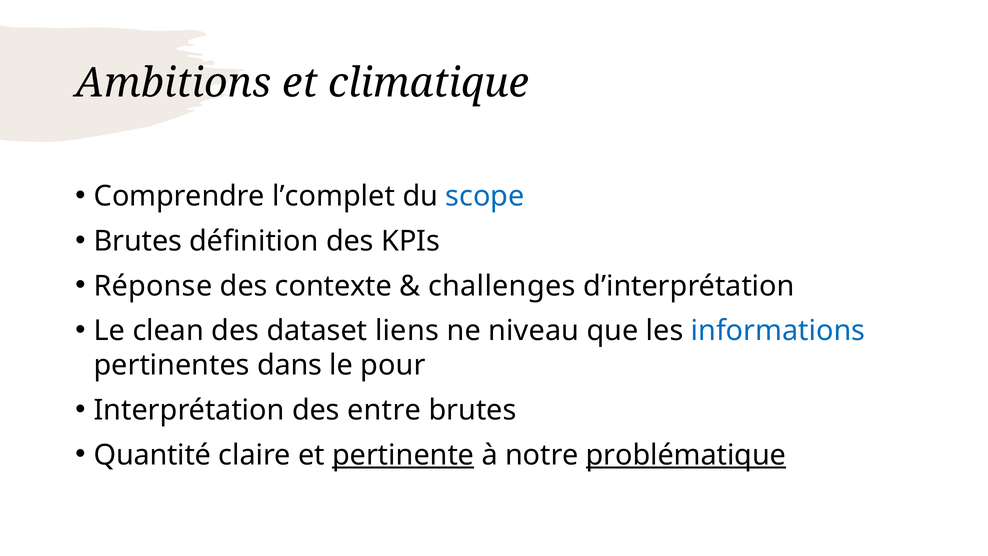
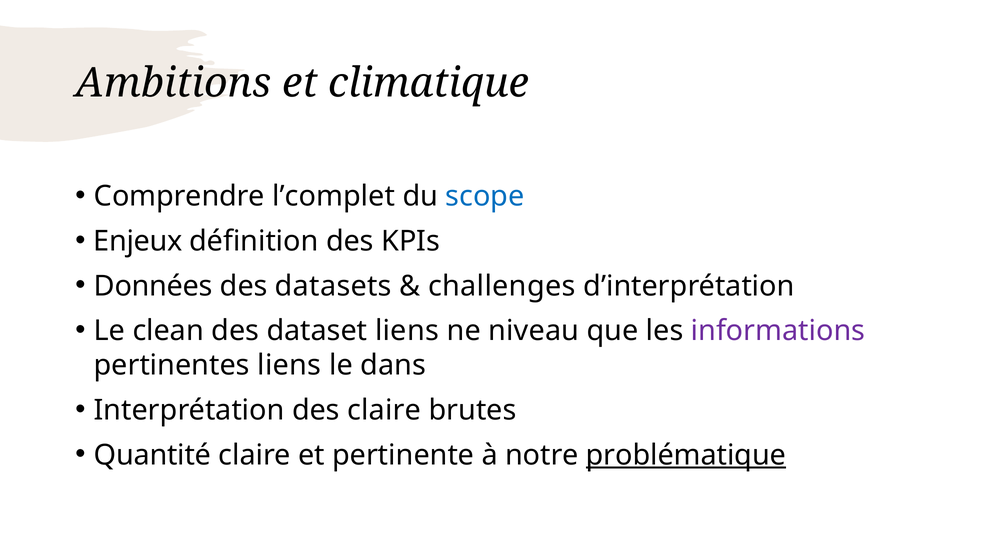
Brutes at (138, 241): Brutes -> Enjeux
Réponse: Réponse -> Données
contexte: contexte -> datasets
informations colour: blue -> purple
pertinentes dans: dans -> liens
pour: pour -> dans
des entre: entre -> claire
pertinente underline: present -> none
